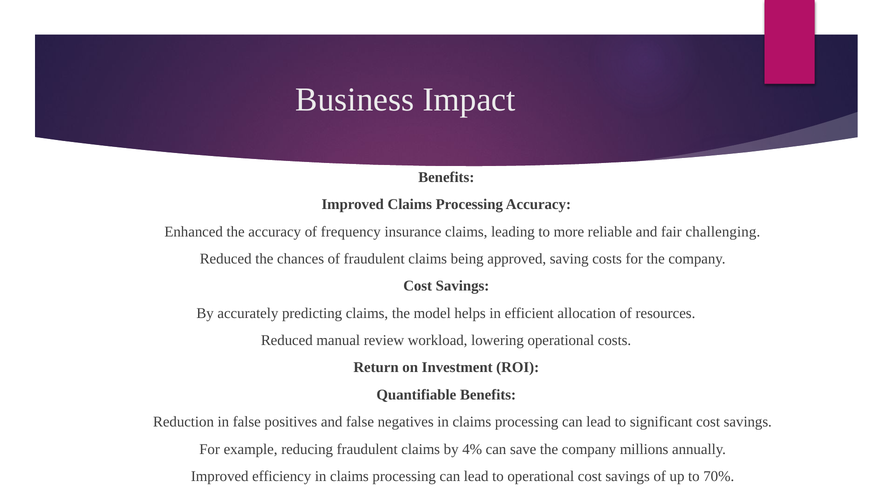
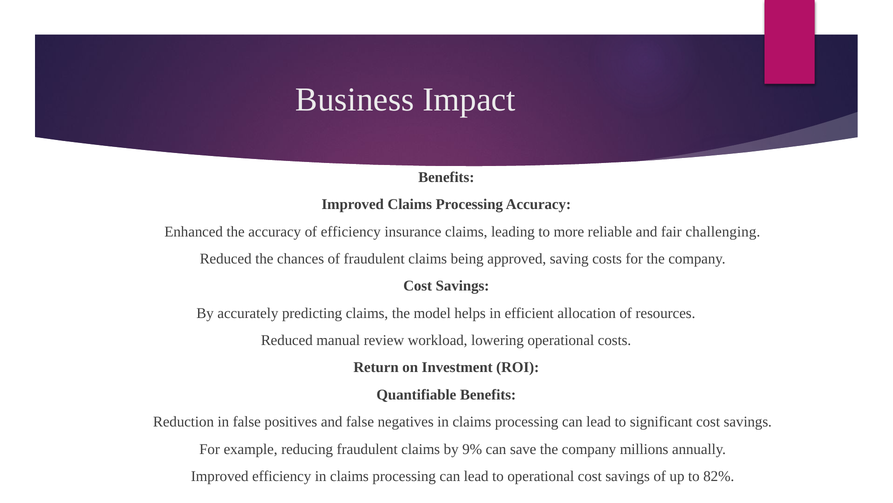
of frequency: frequency -> efficiency
4%: 4% -> 9%
70%: 70% -> 82%
